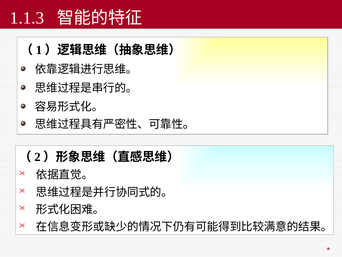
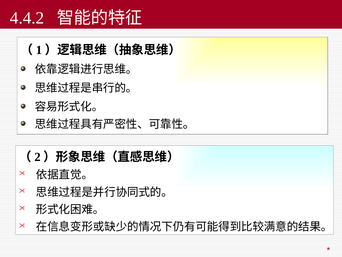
1.1.3: 1.1.3 -> 4.4.2
